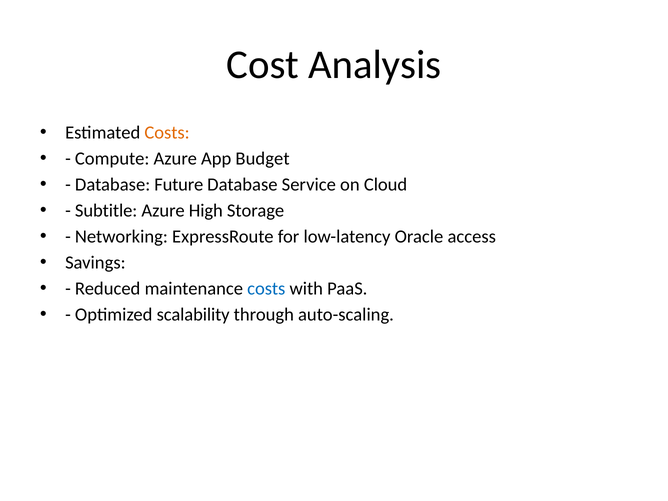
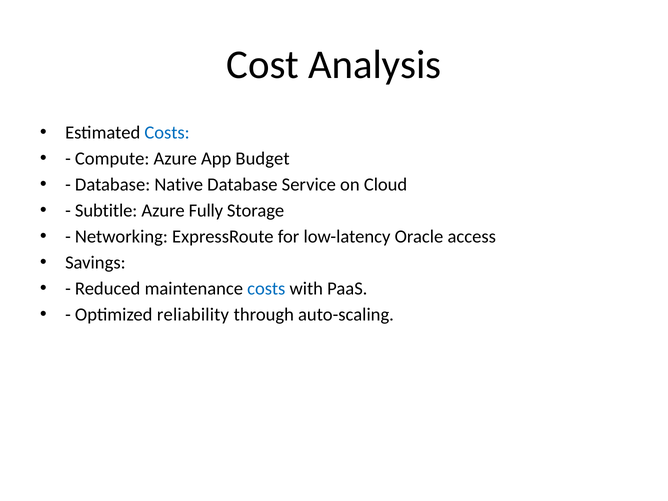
Costs at (167, 133) colour: orange -> blue
Future: Future -> Native
High: High -> Fully
scalability: scalability -> reliability
